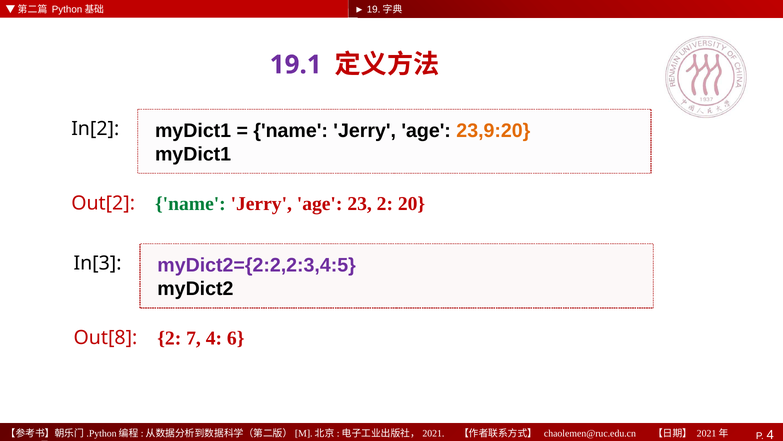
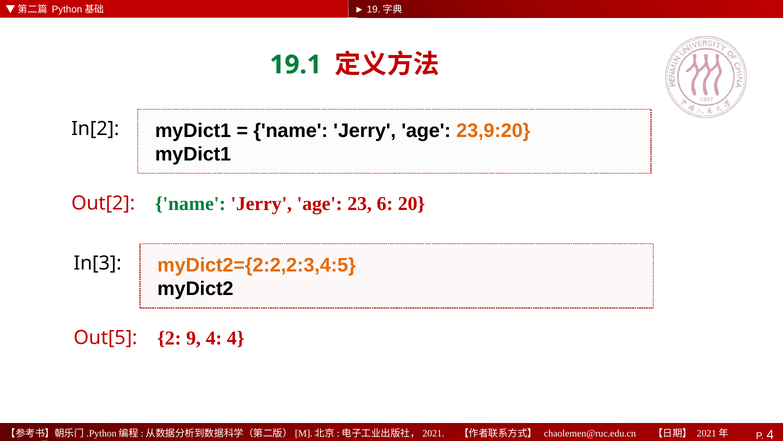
19.1 colour: purple -> green
23 2: 2 -> 6
myDict2={2:2,2:3,4:5 colour: purple -> orange
Out[8: Out[8 -> Out[5
7: 7 -> 9
4 6: 6 -> 4
